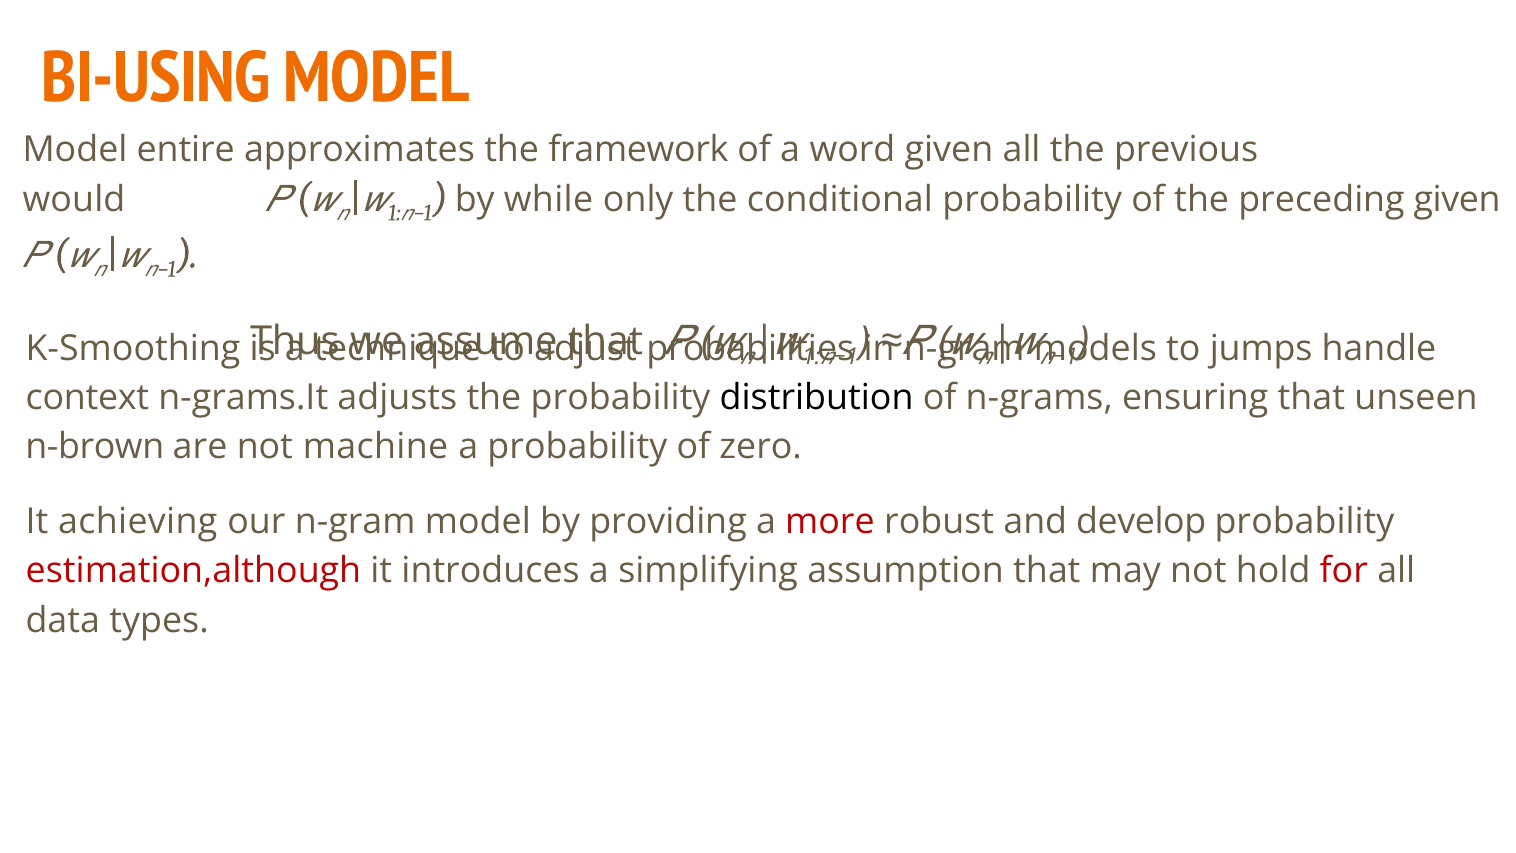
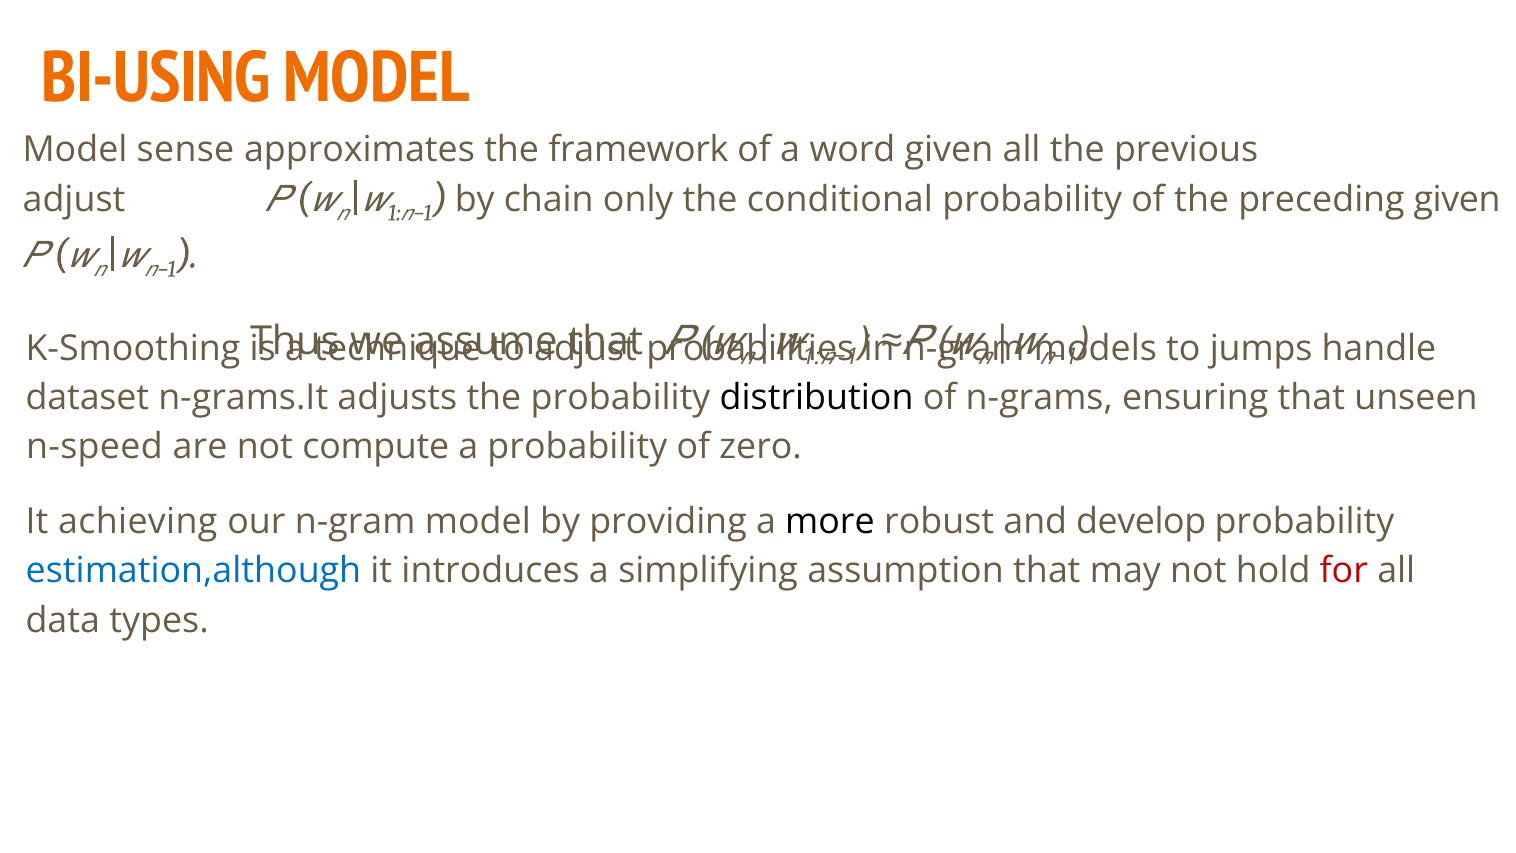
entire: entire -> sense
would at (74, 200): would -> adjust
while: while -> chain
context: context -> dataset
n-brown: n-brown -> n-speed
machine: machine -> compute
more colour: red -> black
estimation,although colour: red -> blue
